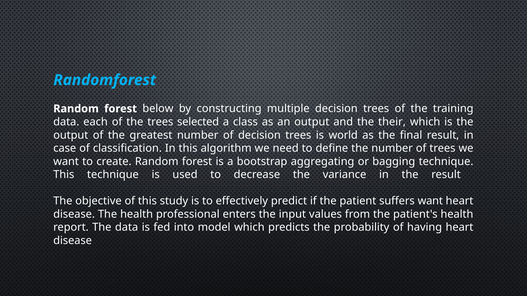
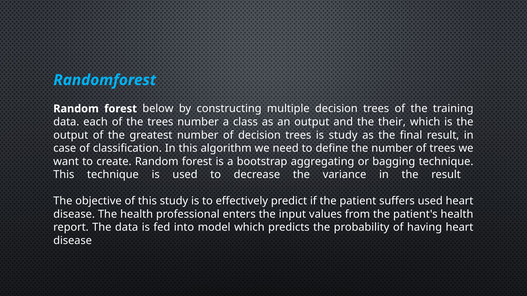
trees selected: selected -> number
is world: world -> study
suffers want: want -> used
